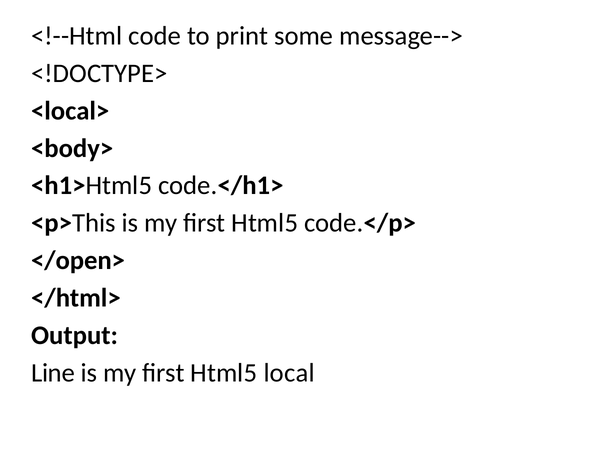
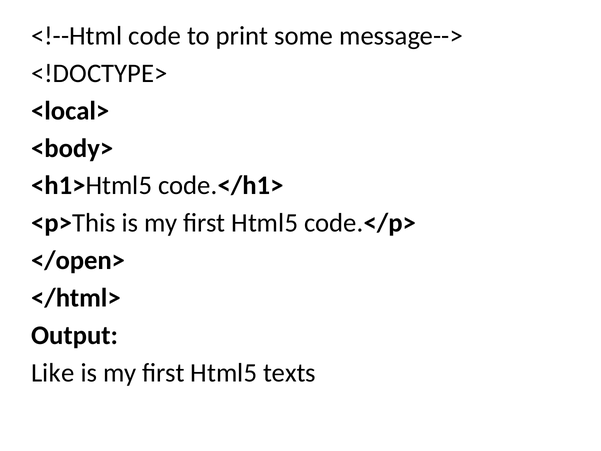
Line: Line -> Like
local: local -> texts
